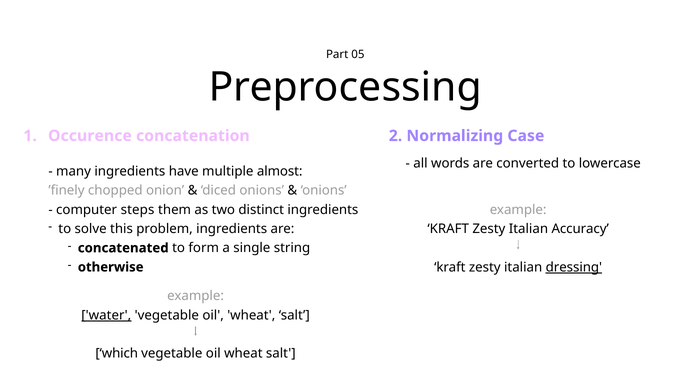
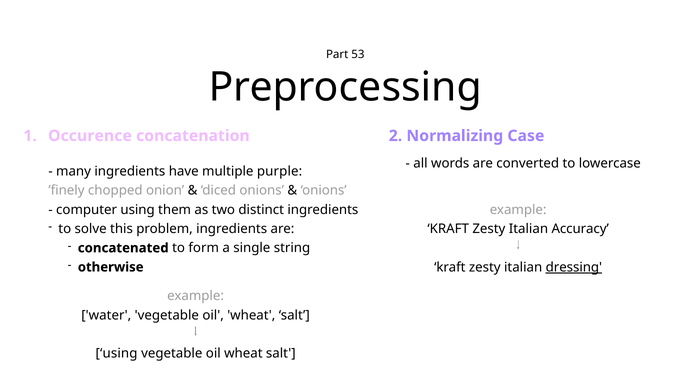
05: 05 -> 53
almost: almost -> purple
computer steps: steps -> using
water underline: present -> none
which at (117, 354): which -> using
